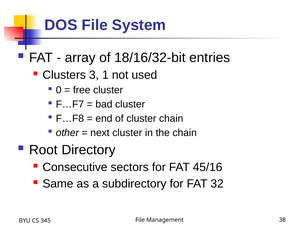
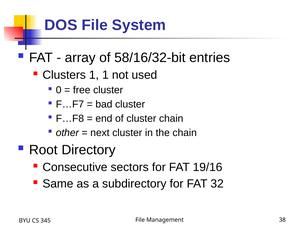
18/16/32-bit: 18/16/32-bit -> 58/16/32-bit
Clusters 3: 3 -> 1
45/16: 45/16 -> 19/16
